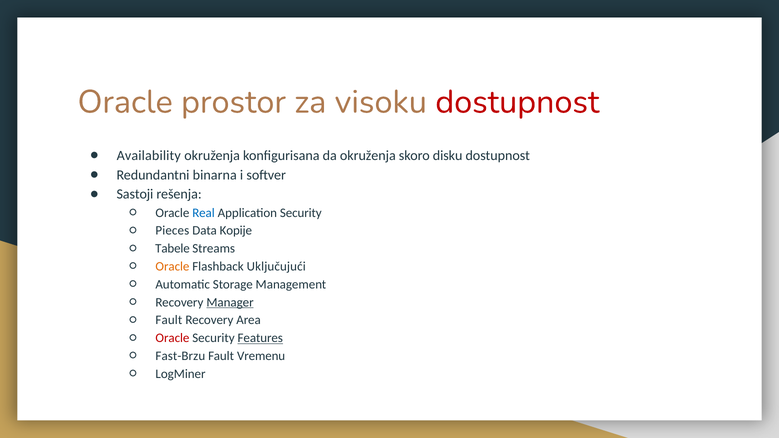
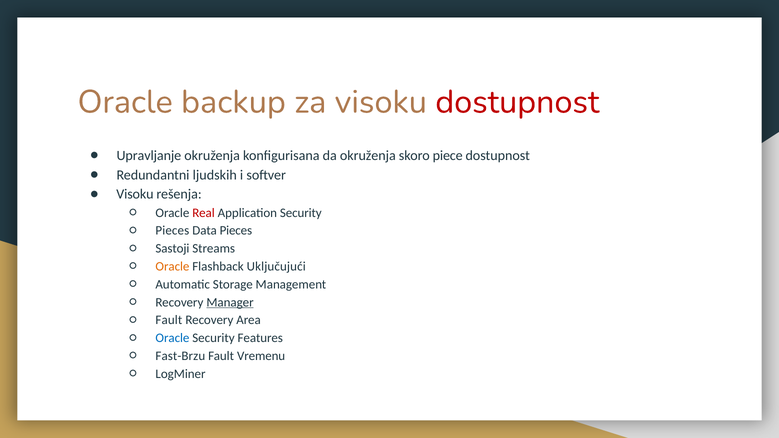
prostor: prostor -> backup
Availability: Availability -> Upravljanje
disku: disku -> piece
binarna: binarna -> ljudskih
Sastoji at (135, 194): Sastoji -> Visoku
Real colour: blue -> red
Data Kopije: Kopije -> Pieces
Tabele: Tabele -> Sastoji
Oracle at (172, 338) colour: red -> blue
Features underline: present -> none
